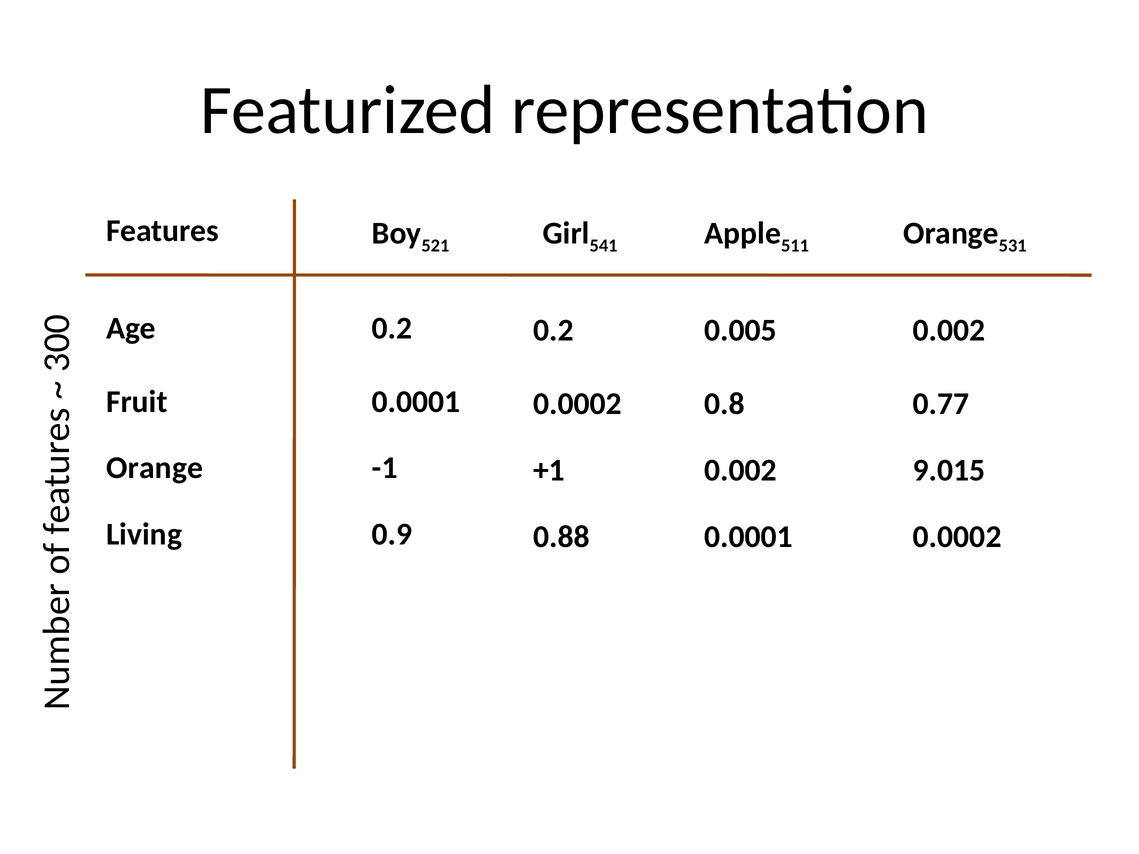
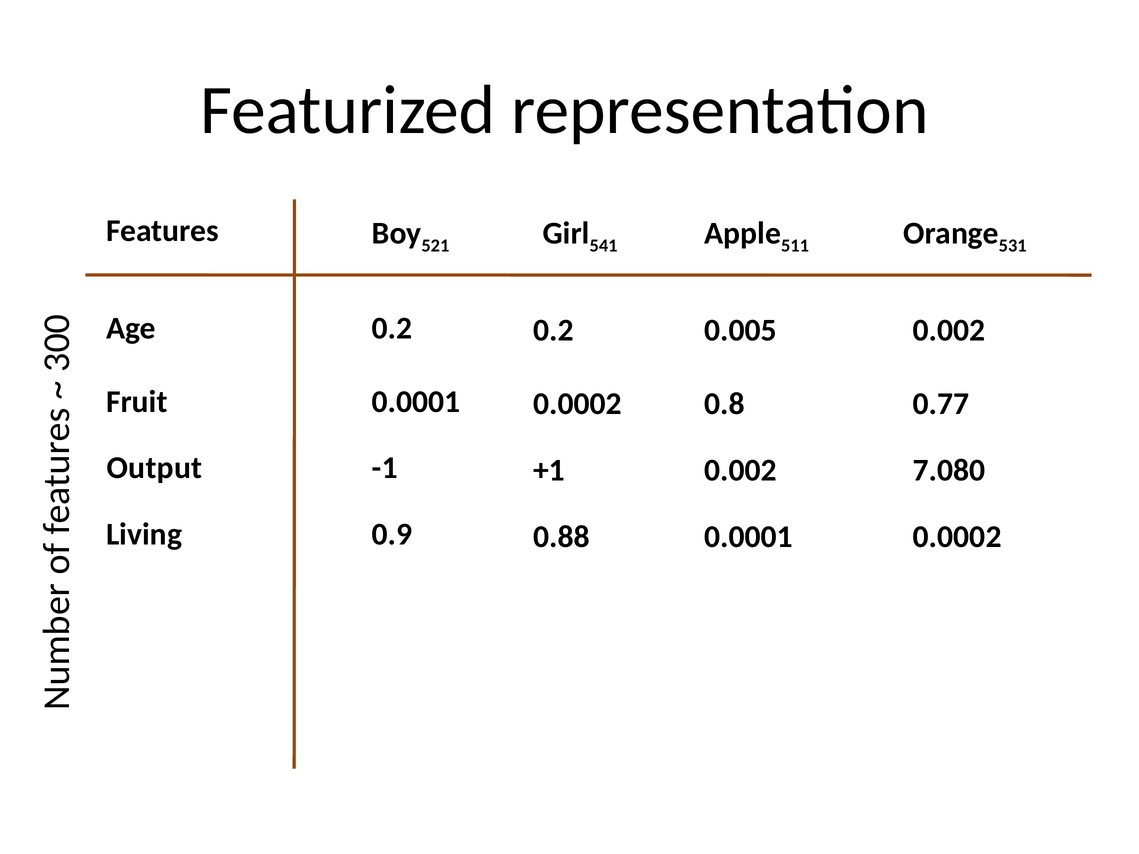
Orange at (155, 468): Orange -> Output
9.015: 9.015 -> 7.080
